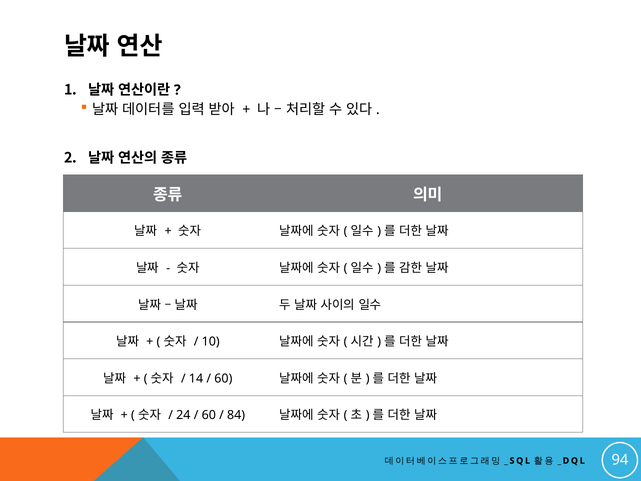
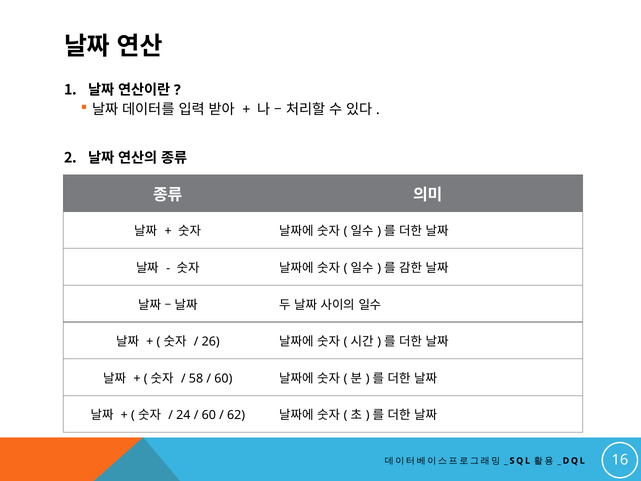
10: 10 -> 26
14: 14 -> 58
84: 84 -> 62
94: 94 -> 16
